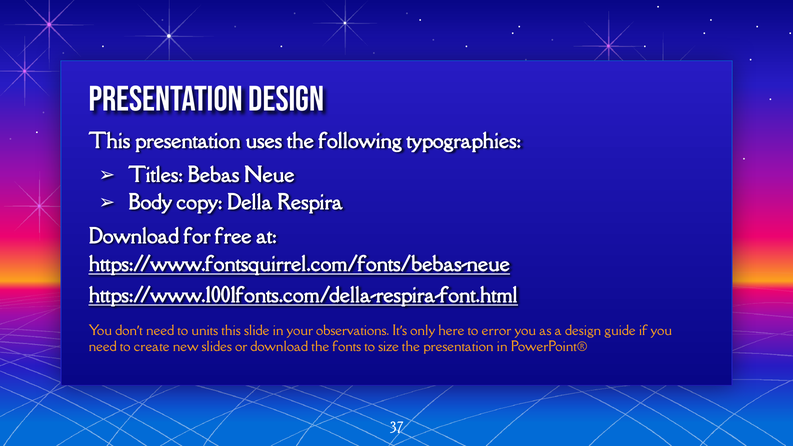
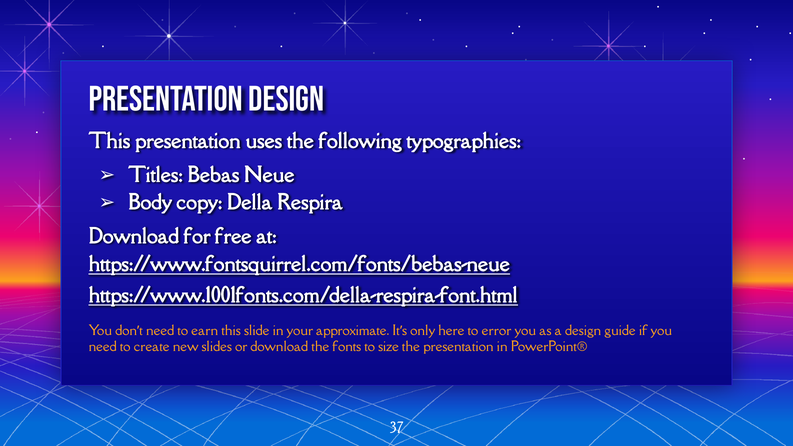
units: units -> earn
observations: observations -> approximate
